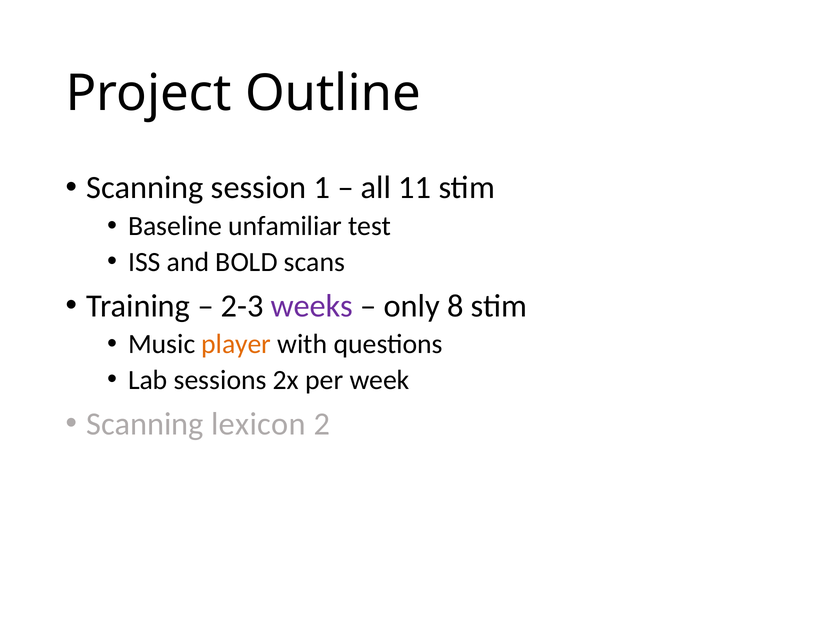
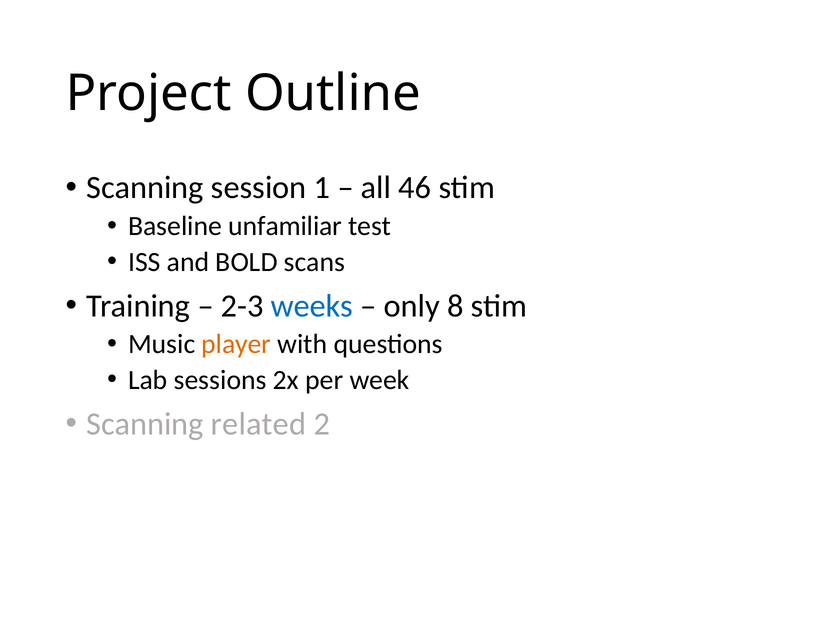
11: 11 -> 46
weeks colour: purple -> blue
lexicon: lexicon -> related
